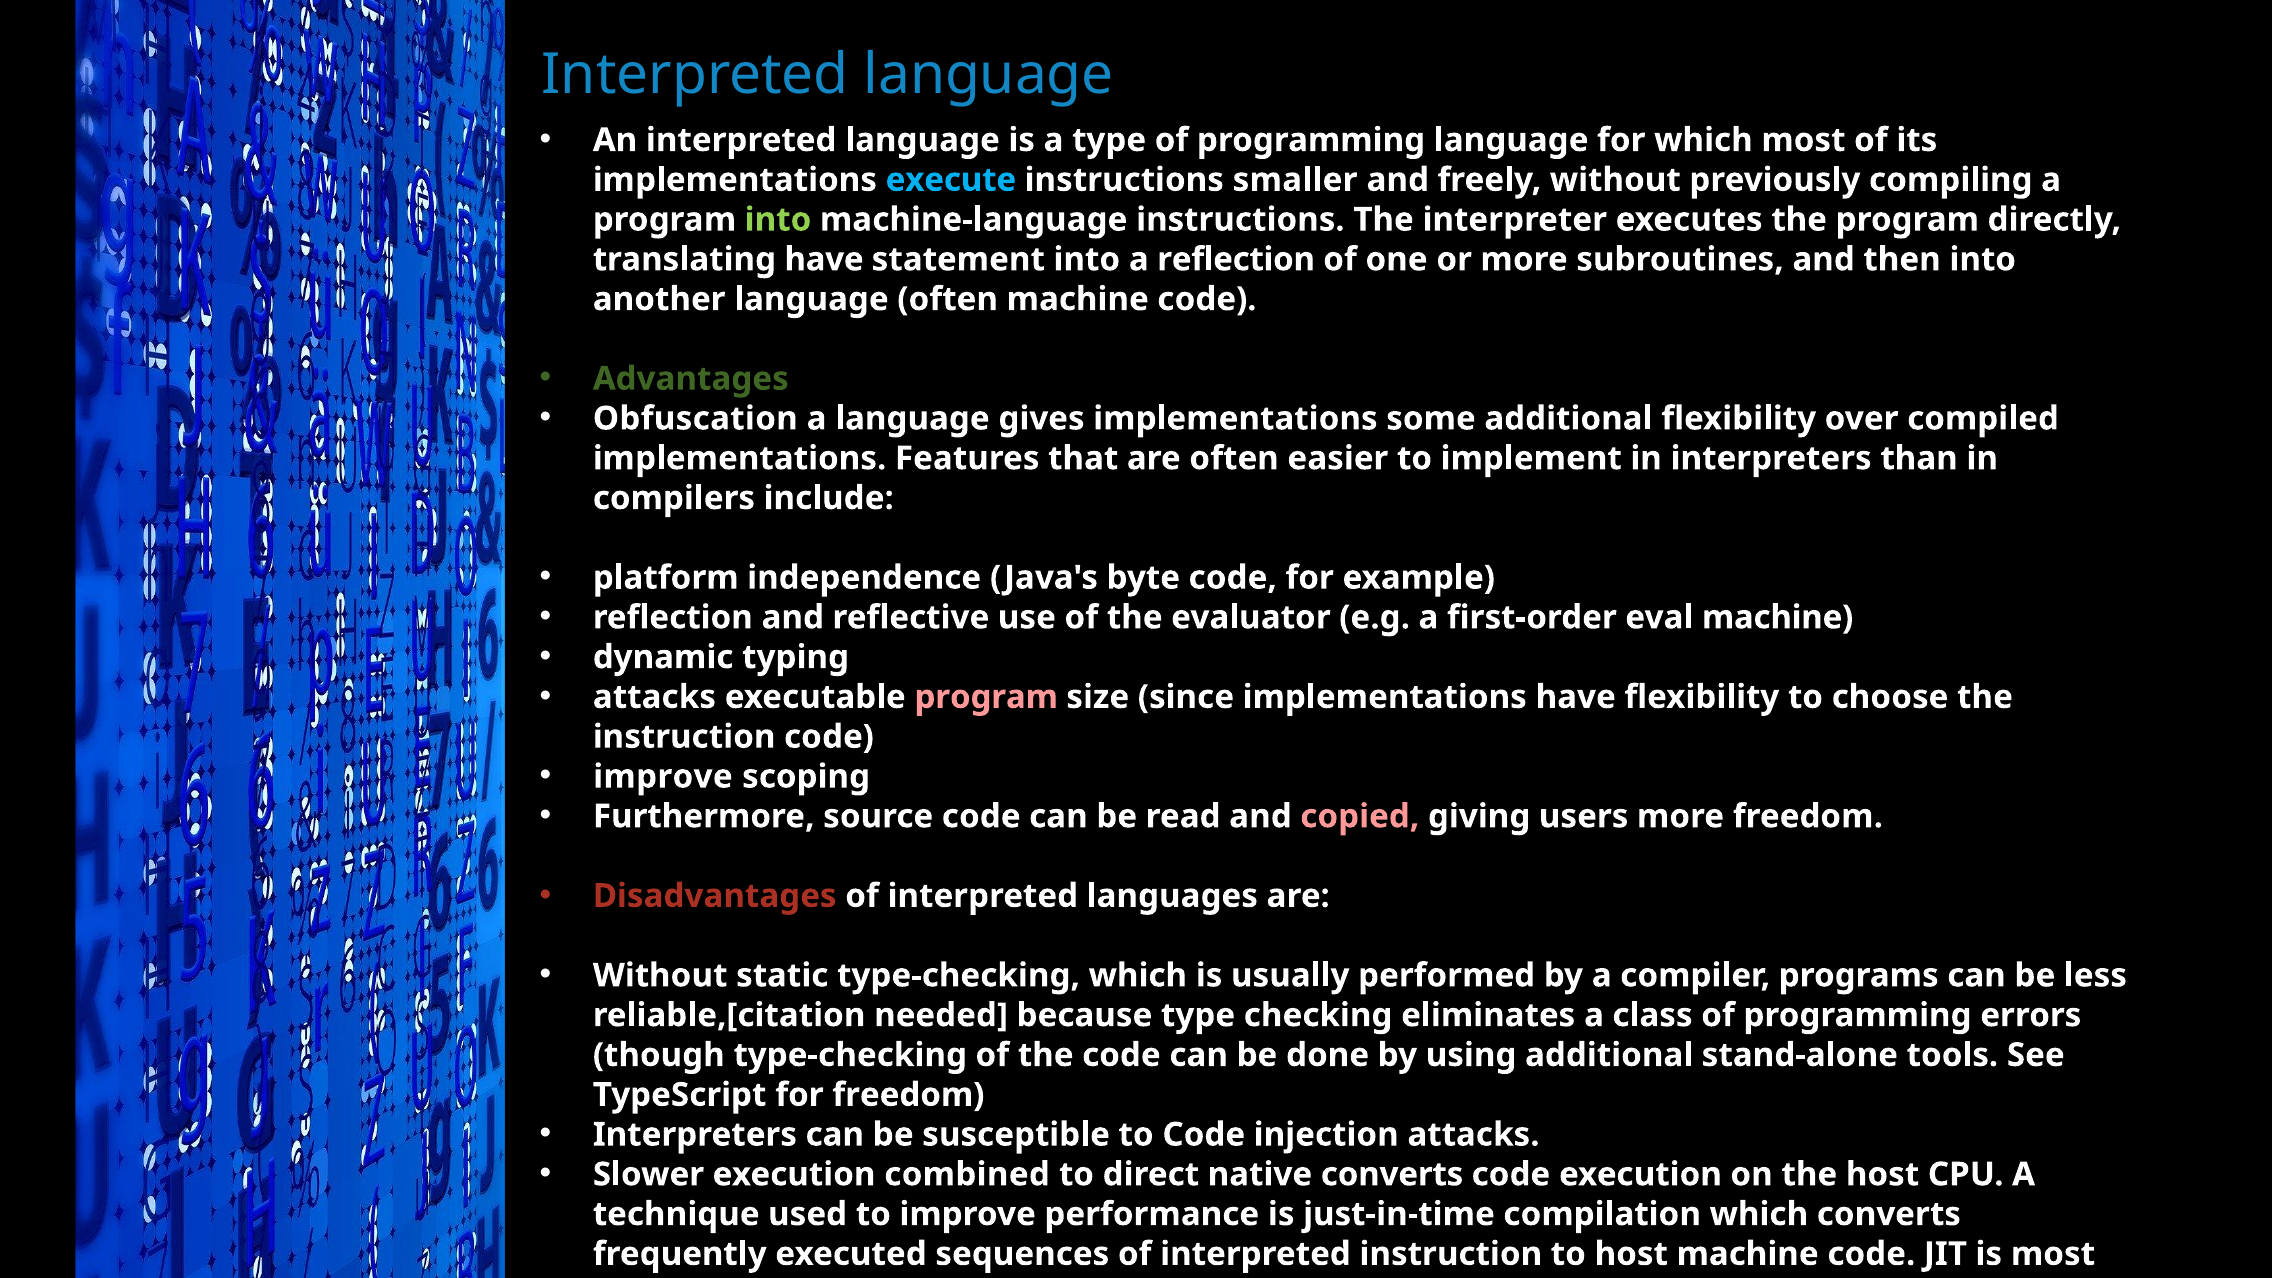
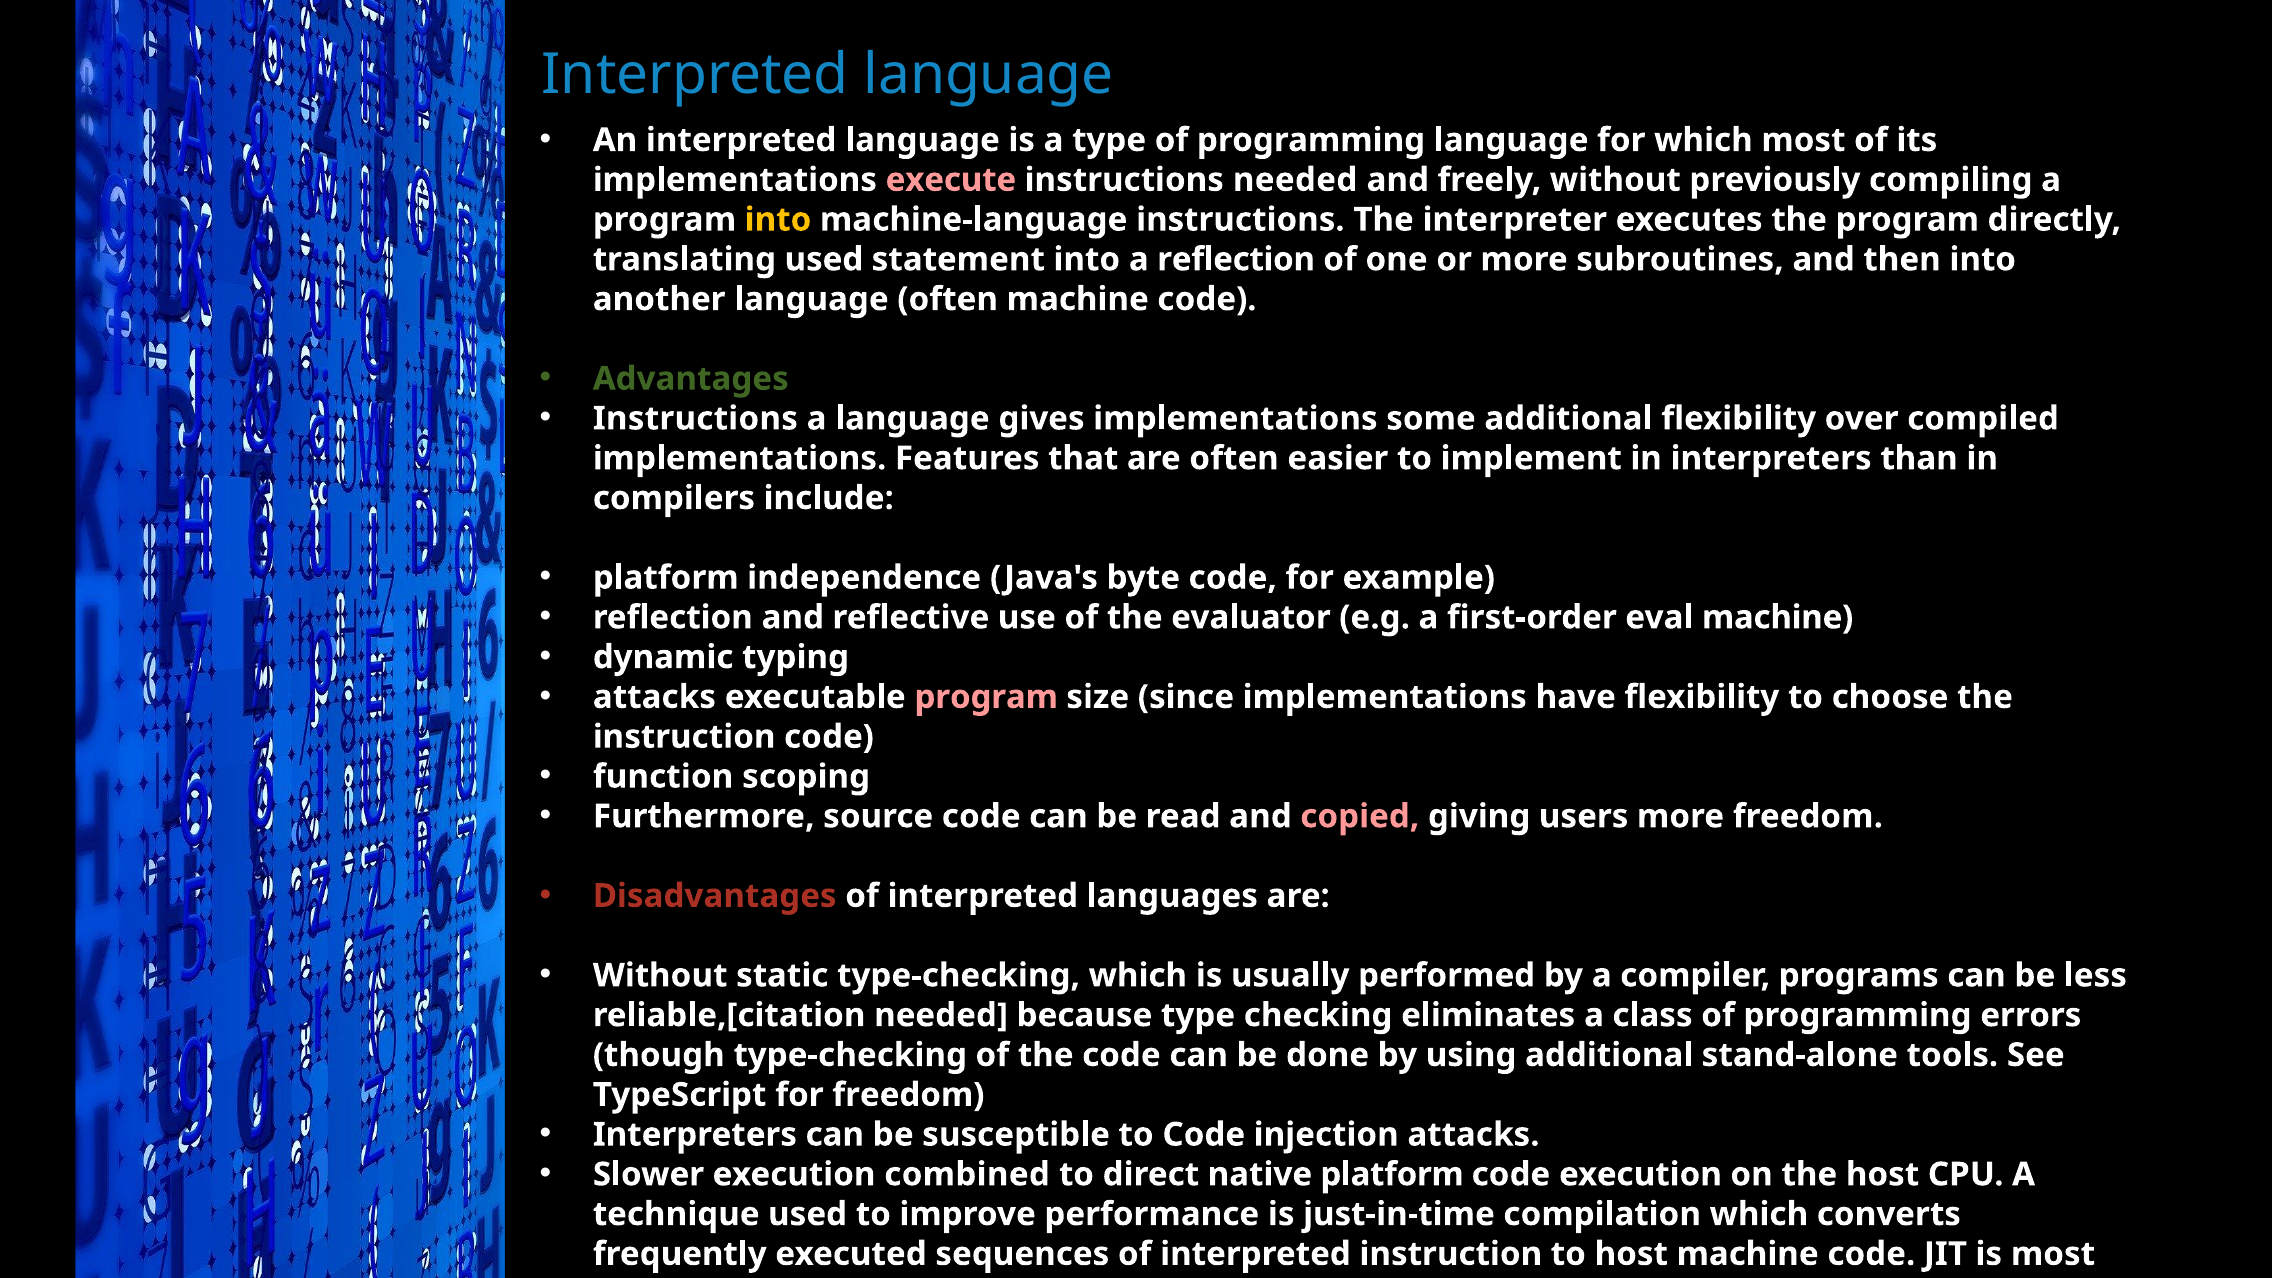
execute colour: light blue -> pink
instructions smaller: smaller -> needed
into at (778, 220) colour: light green -> yellow
translating have: have -> used
Obfuscation at (695, 419): Obfuscation -> Instructions
improve at (663, 777): improve -> function
native converts: converts -> platform
